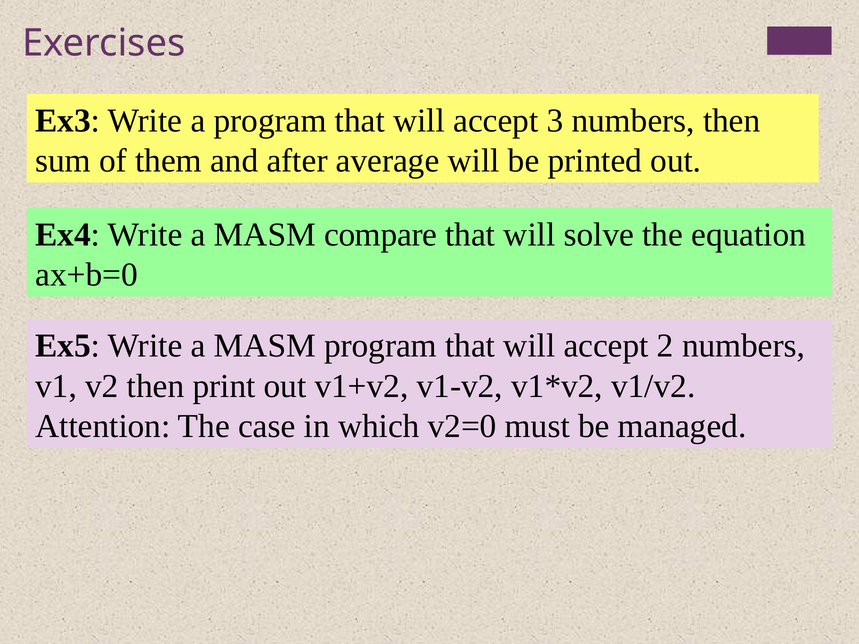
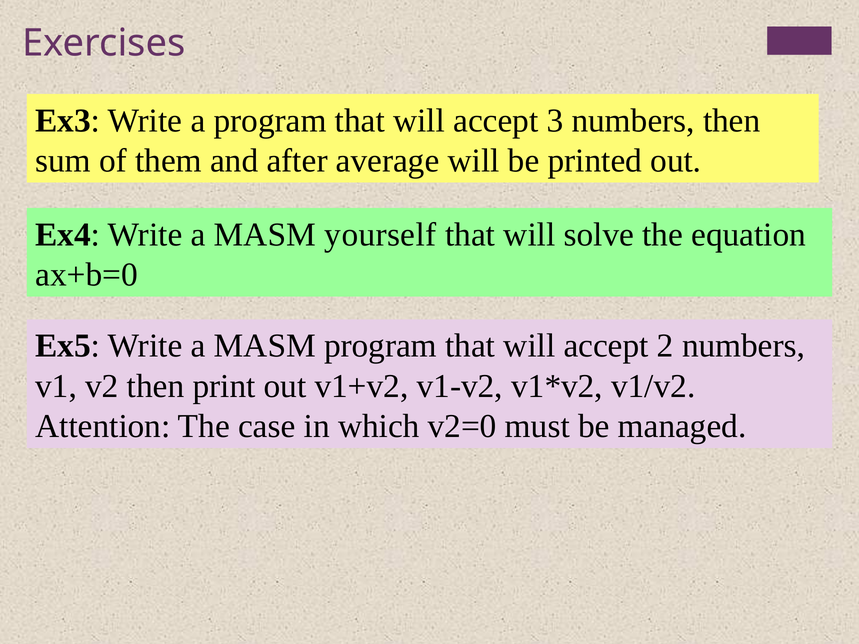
compare: compare -> yourself
